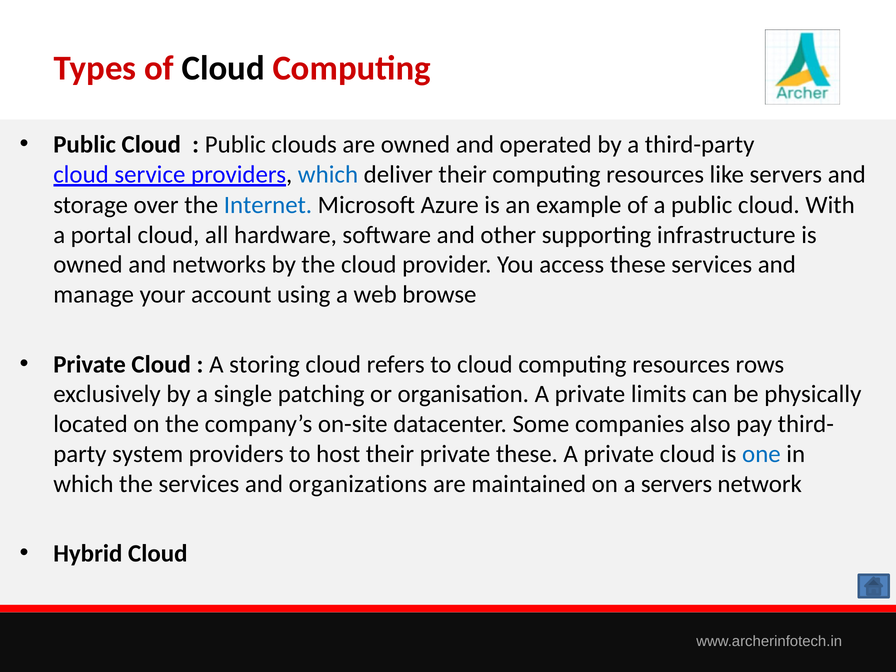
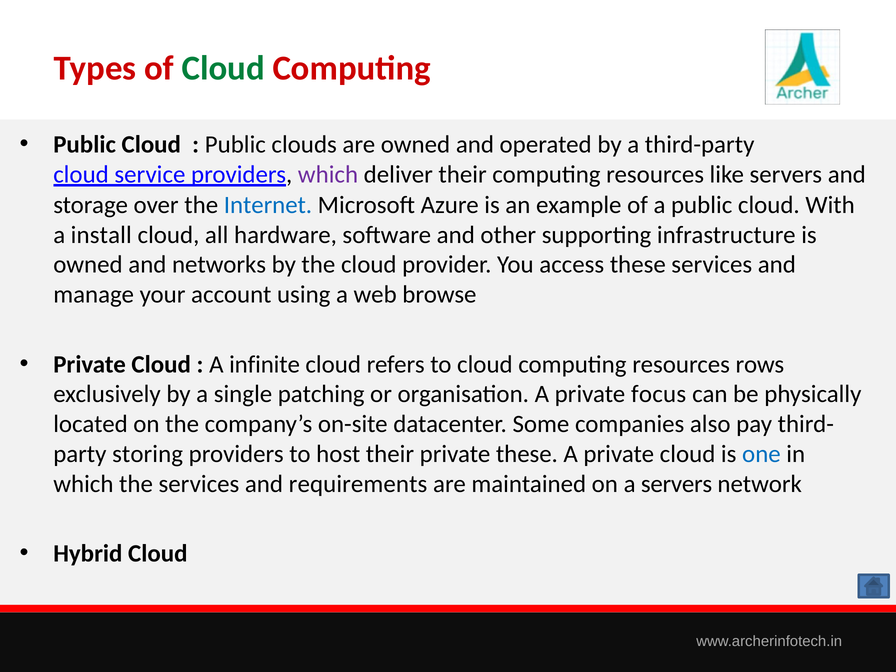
Cloud at (223, 68) colour: black -> green
which at (328, 175) colour: blue -> purple
portal: portal -> install
storing: storing -> infinite
limits: limits -> focus
system: system -> storing
organizations: organizations -> requirements
